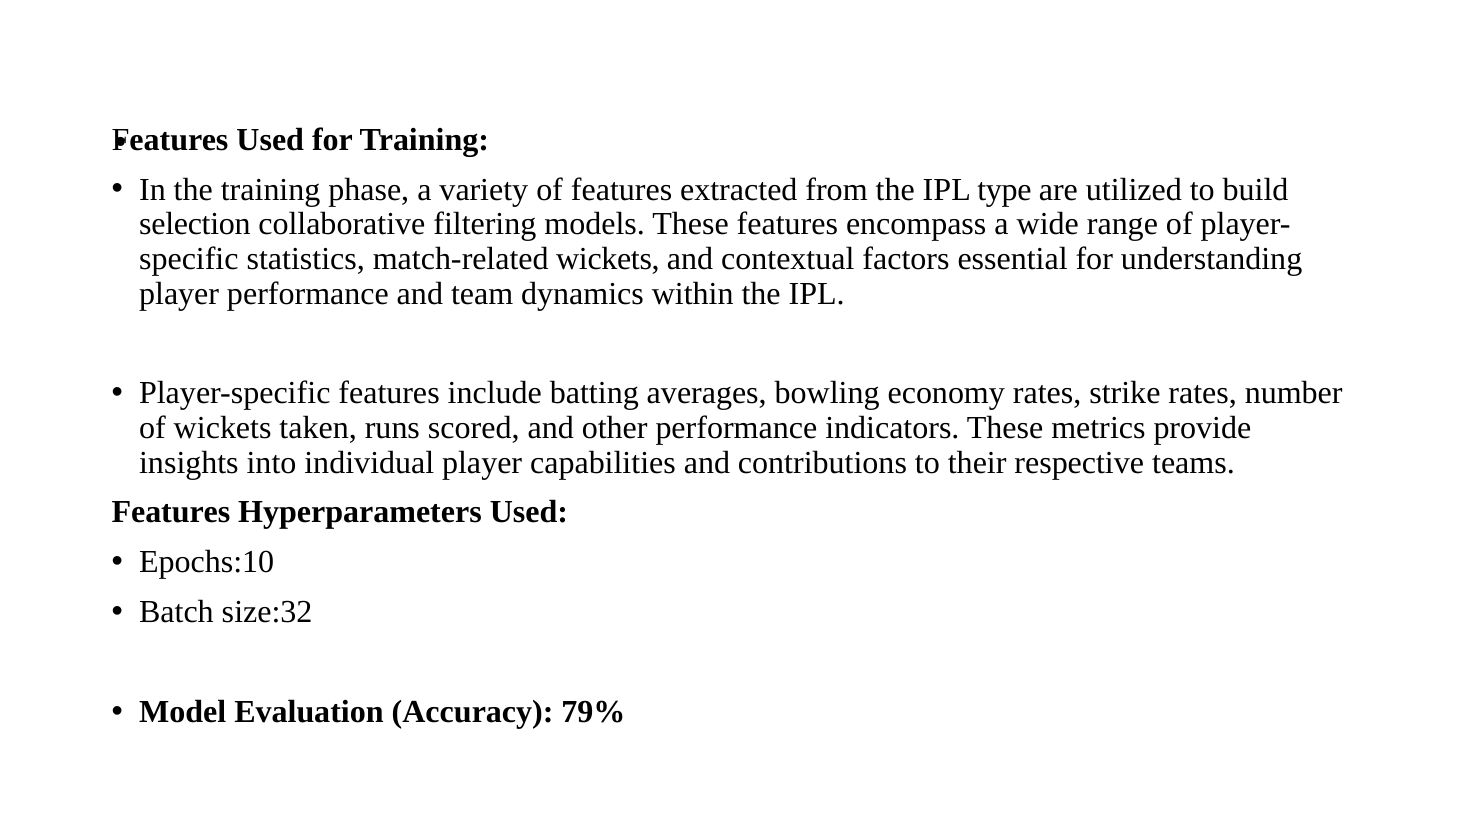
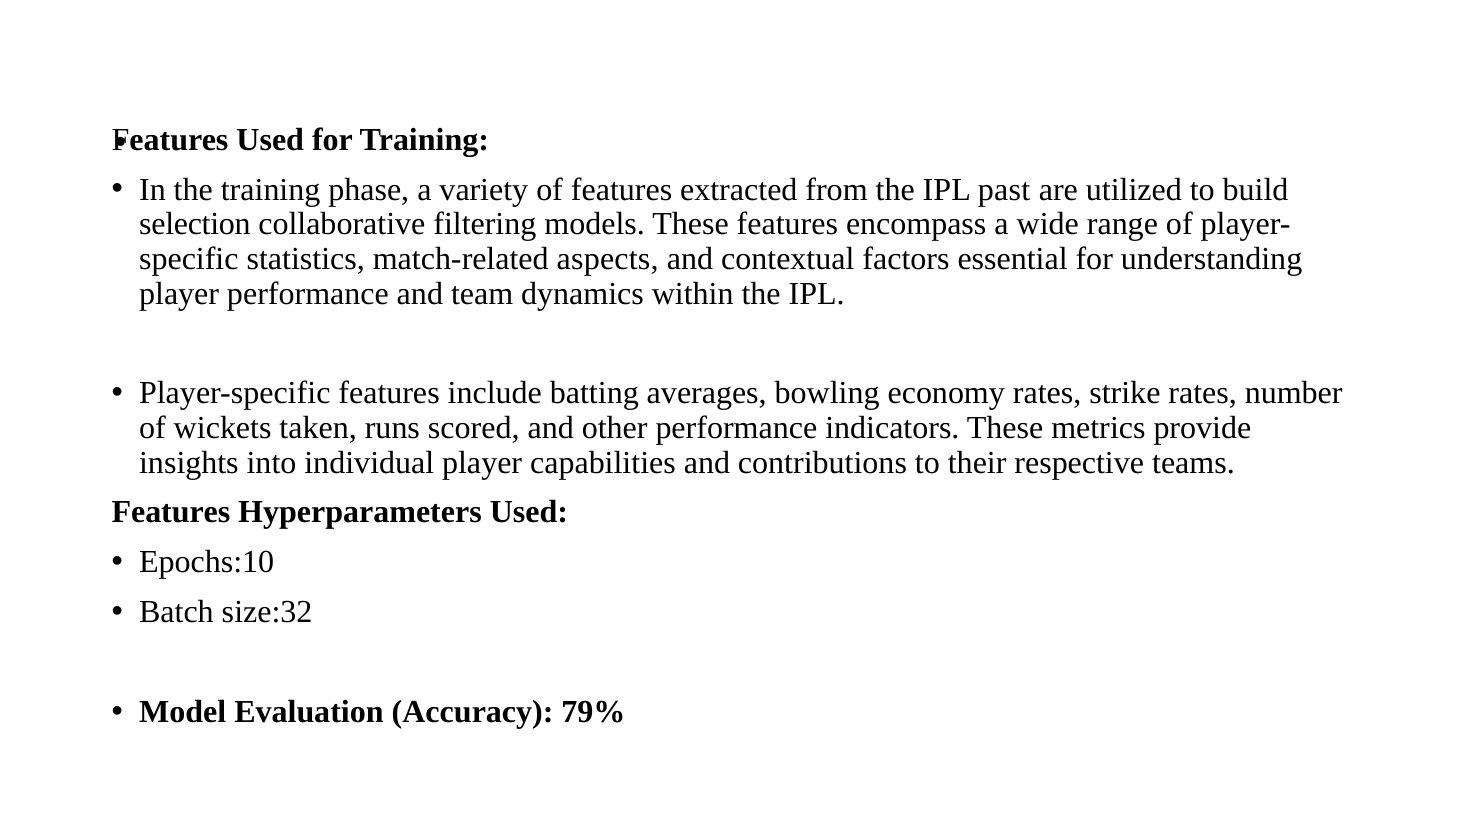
type: type -> past
match-related wickets: wickets -> aspects
